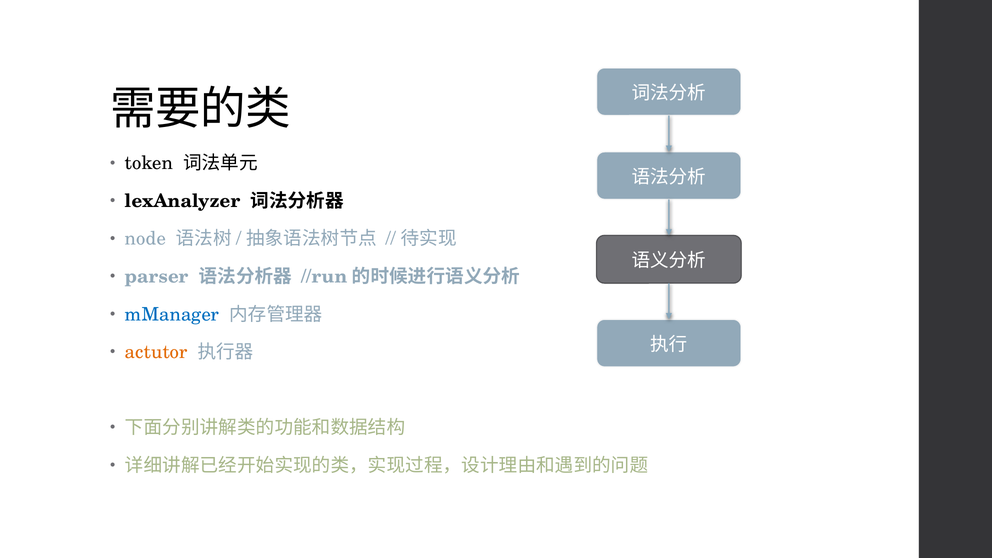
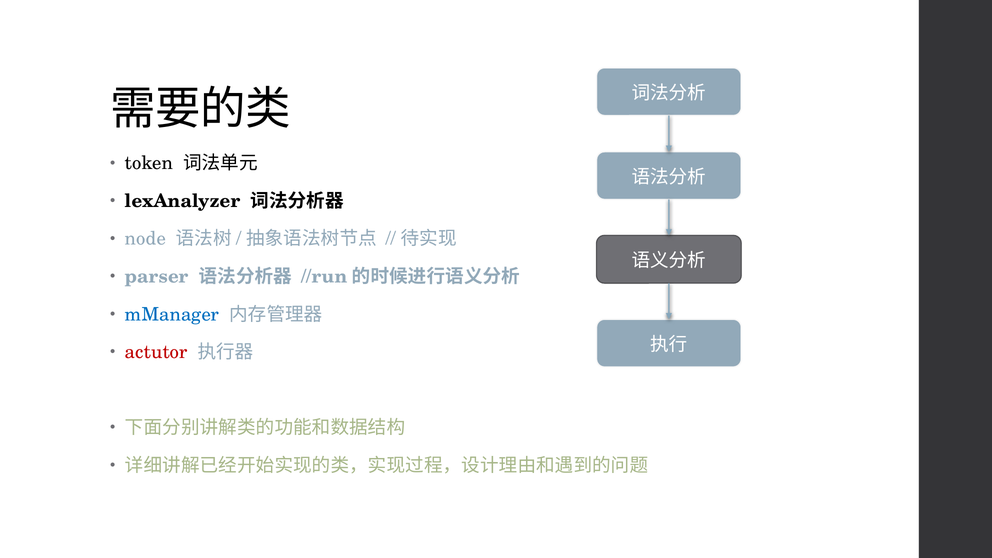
actutor colour: orange -> red
